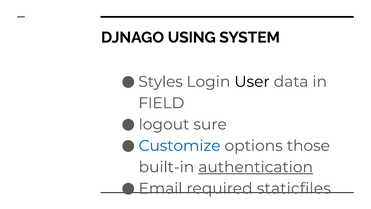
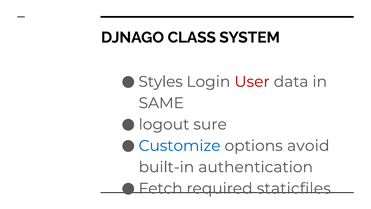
USING: USING -> CLASS
User colour: black -> red
FIELD: FIELD -> SAME
those: those -> avoid
authentication underline: present -> none
Email: Email -> Fetch
